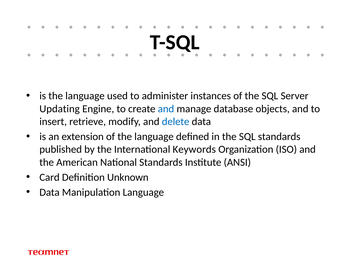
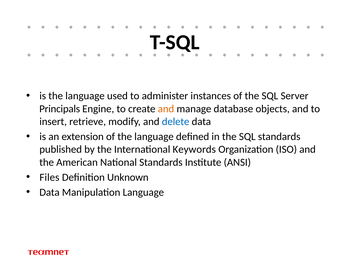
Updating: Updating -> Principals
and at (166, 109) colour: blue -> orange
Card: Card -> Files
